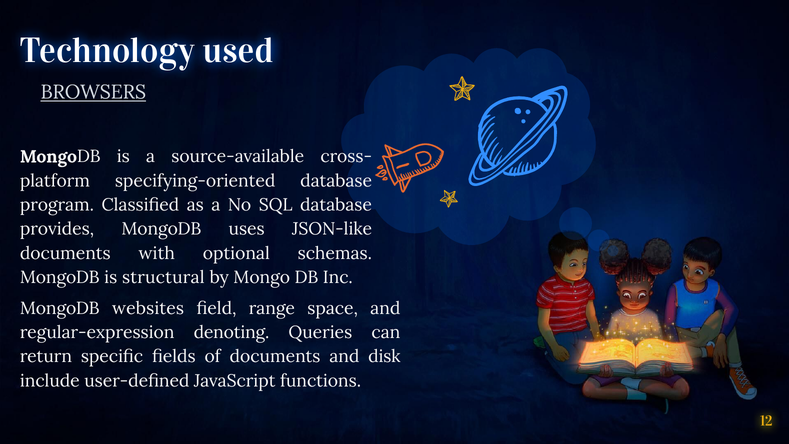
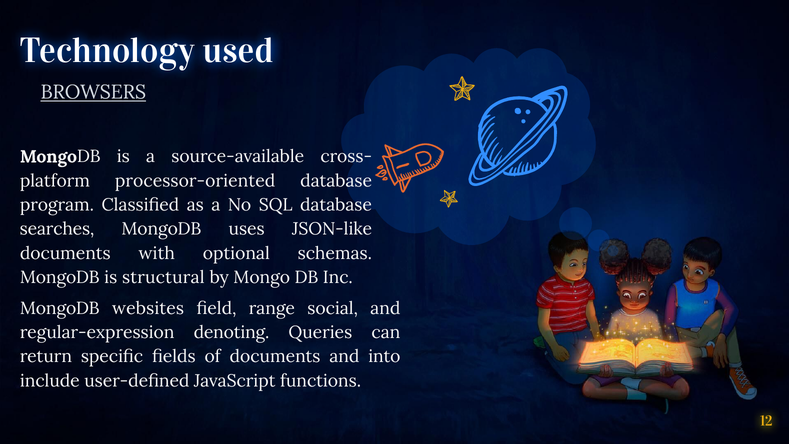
specifying-oriented: specifying-oriented -> processor-oriented
provides: provides -> searches
space: space -> social
disk: disk -> into
